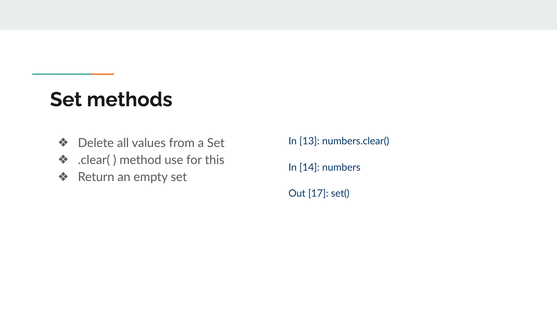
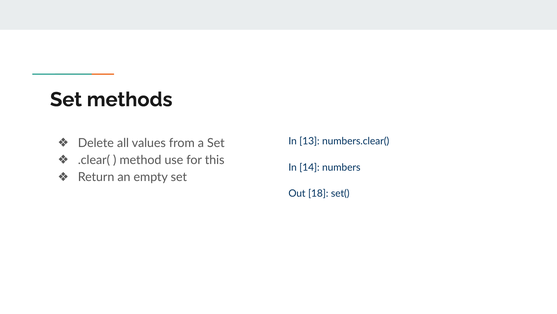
17: 17 -> 18
